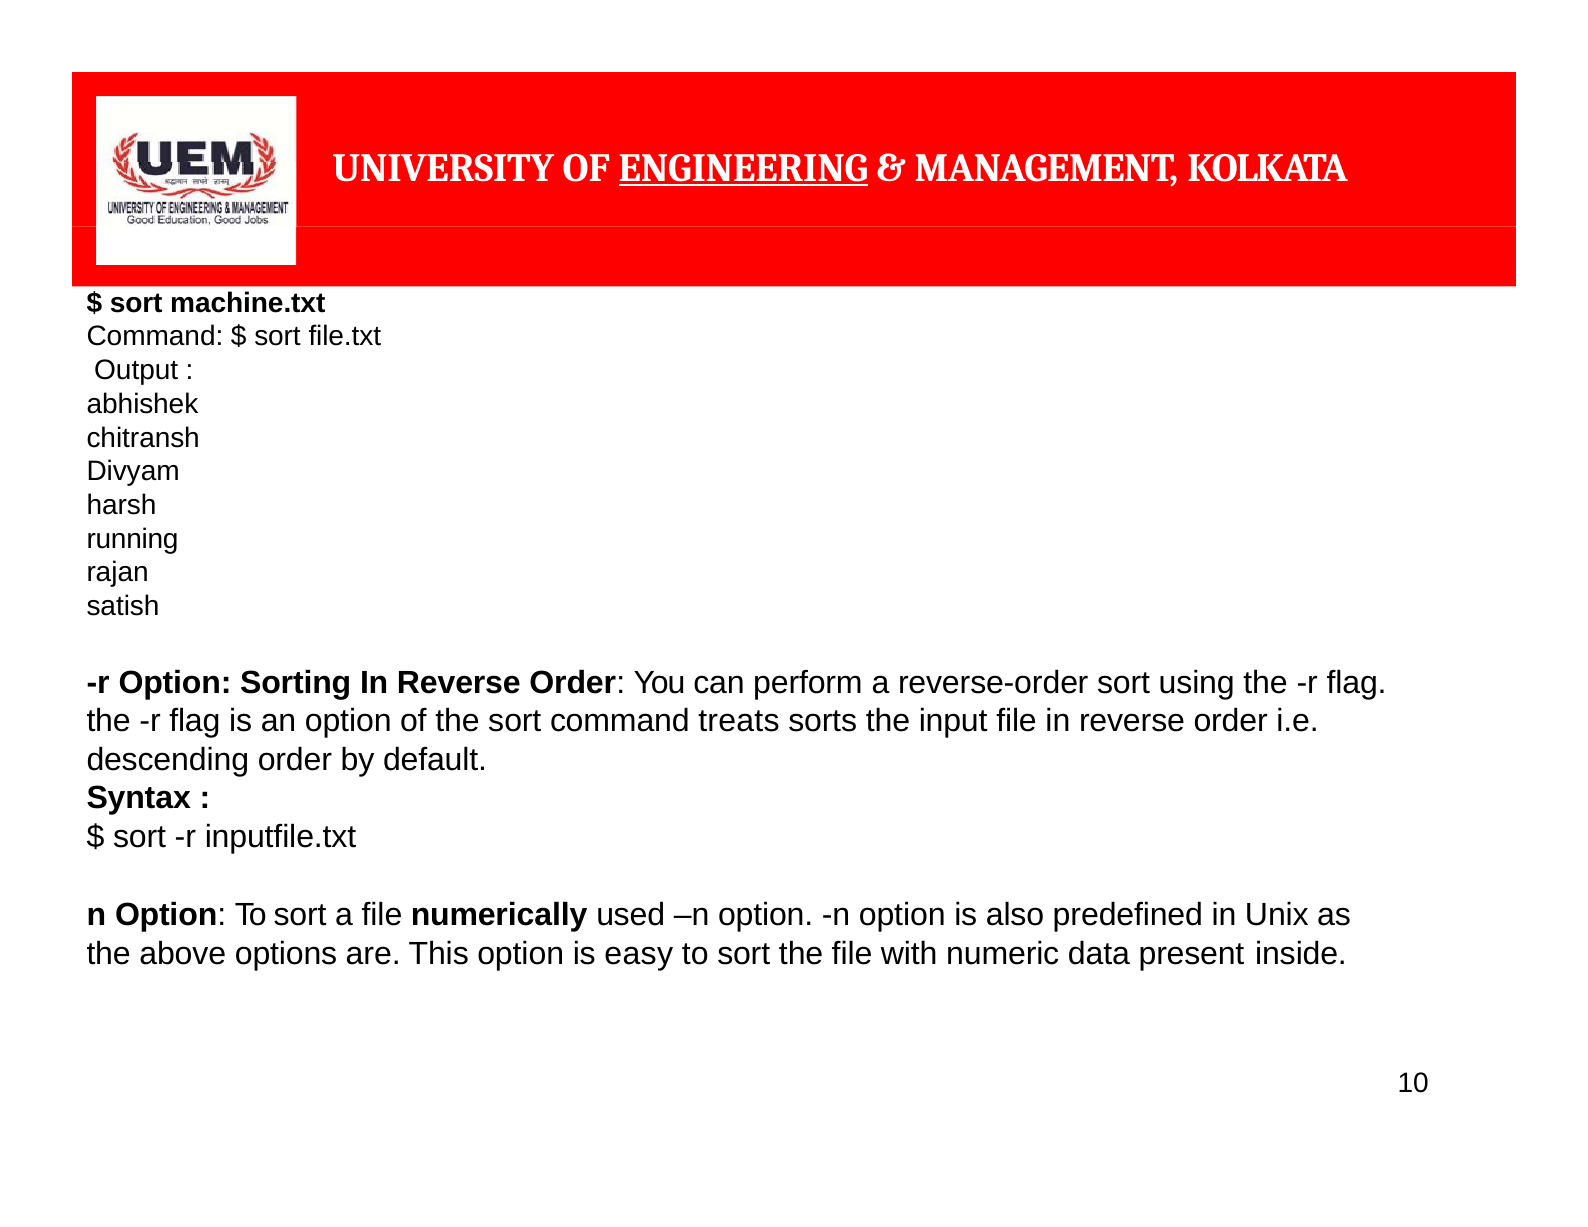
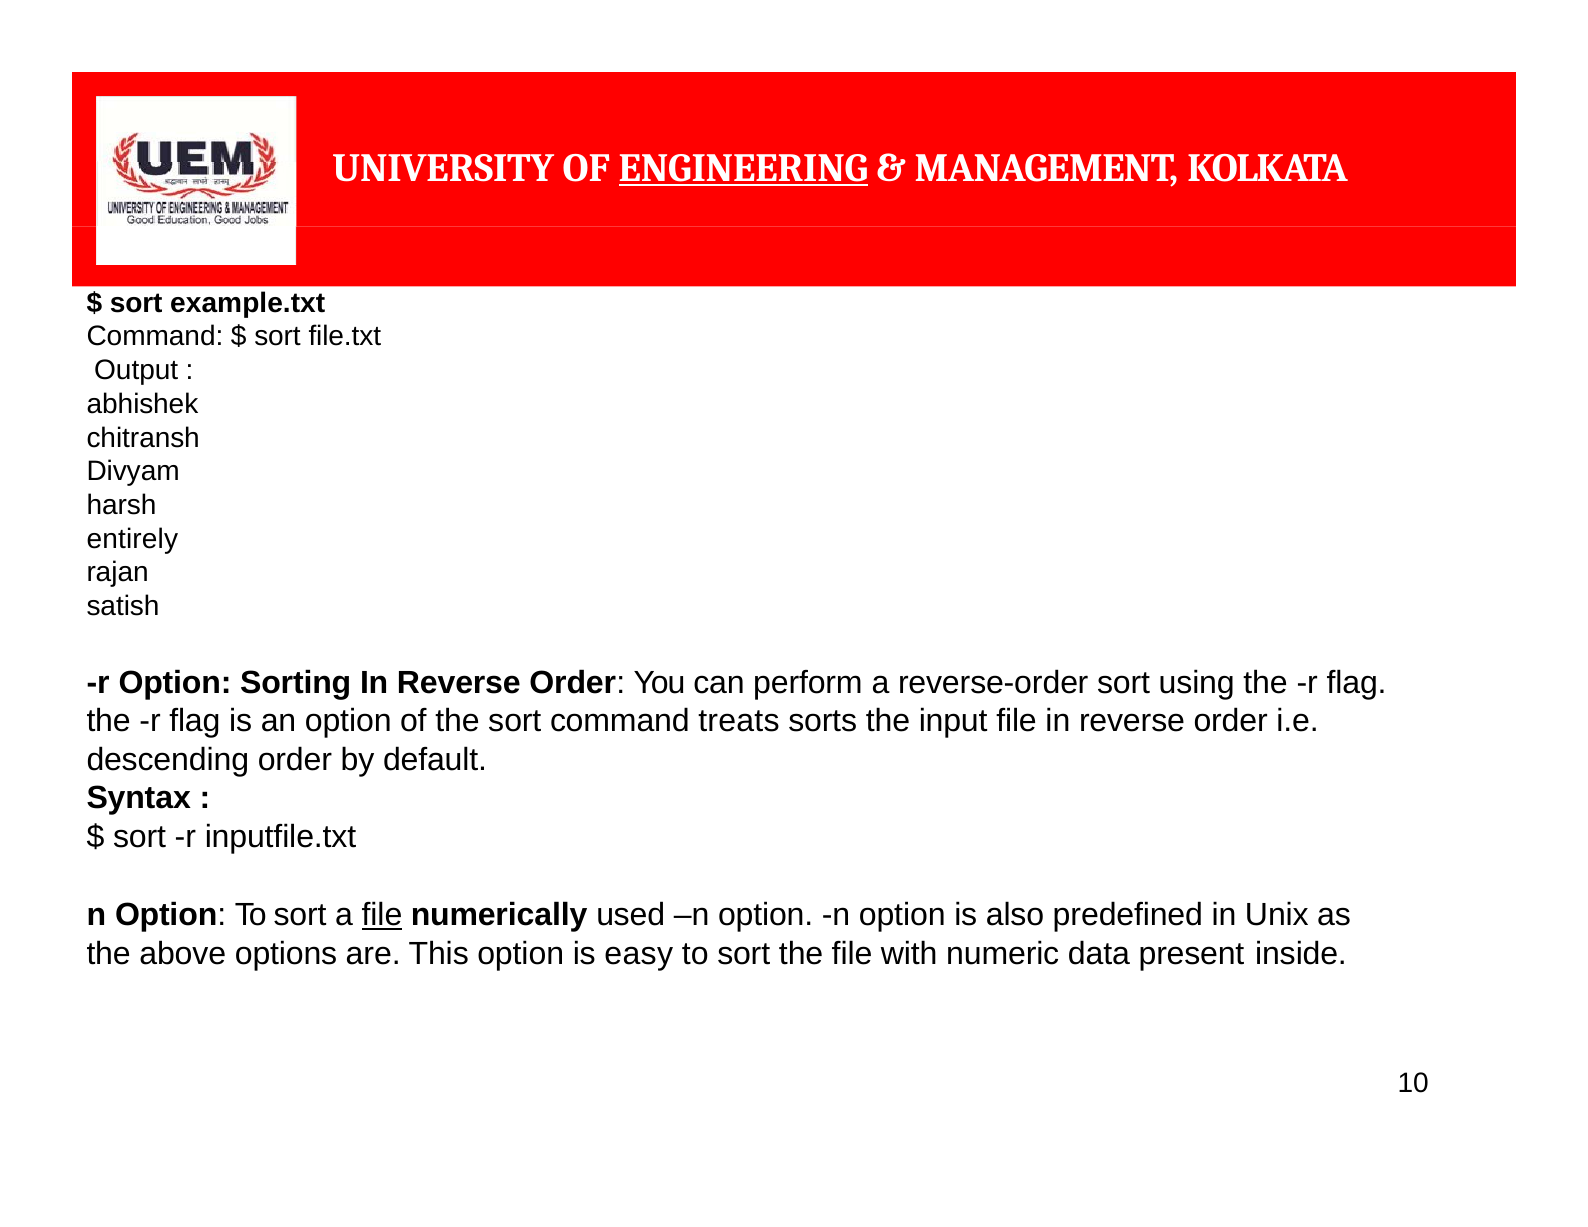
machine.txt: machine.txt -> example.txt
running: running -> entirely
file at (382, 915) underline: none -> present
